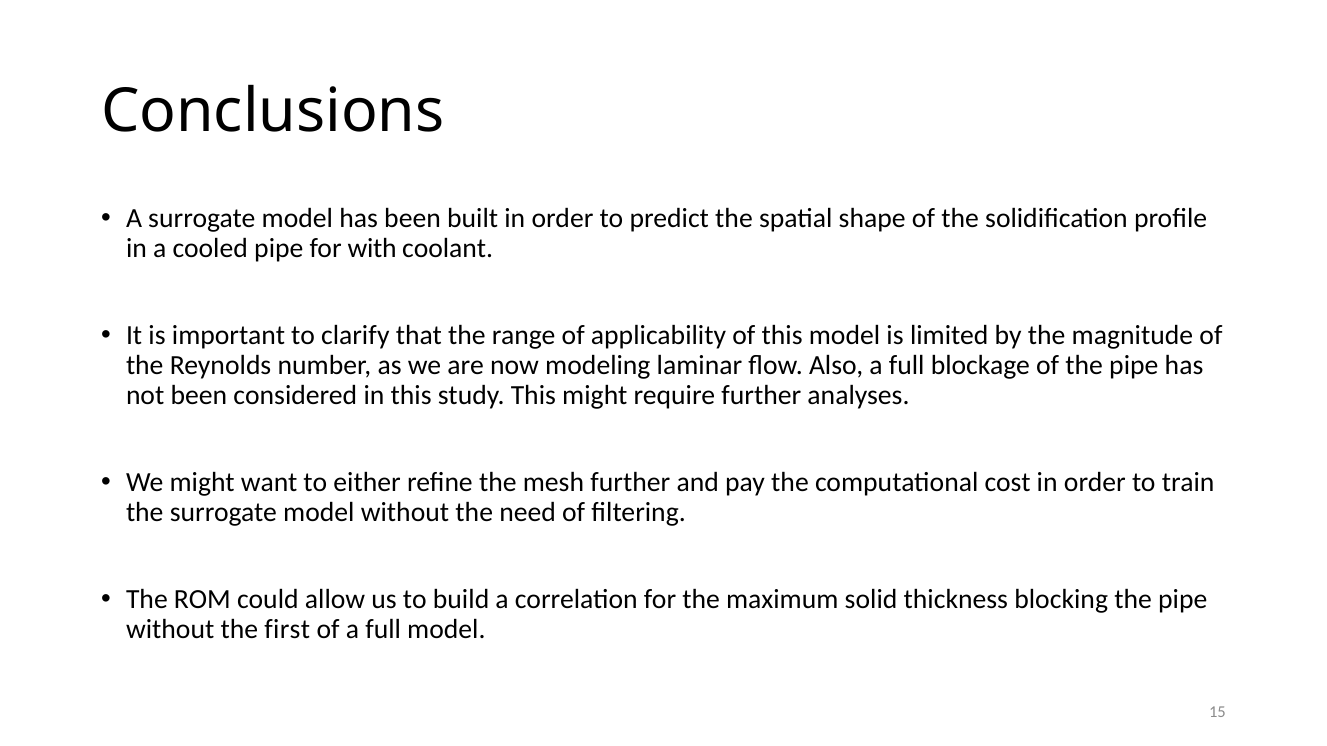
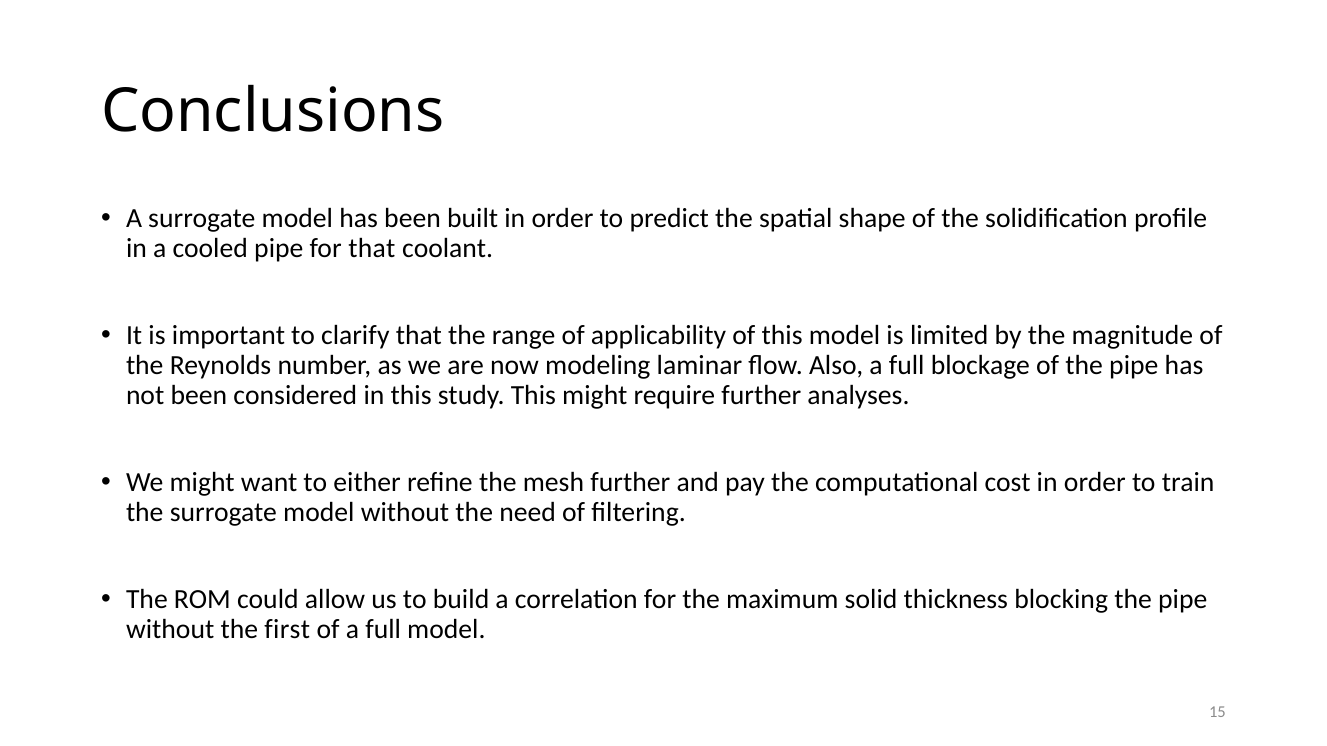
for with: with -> that
